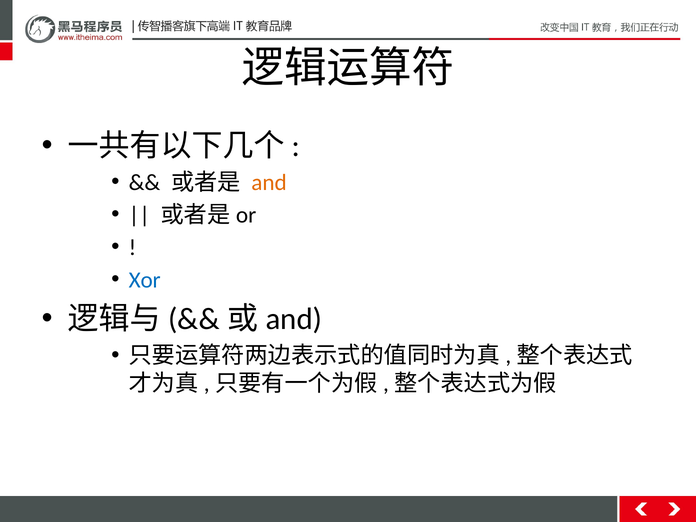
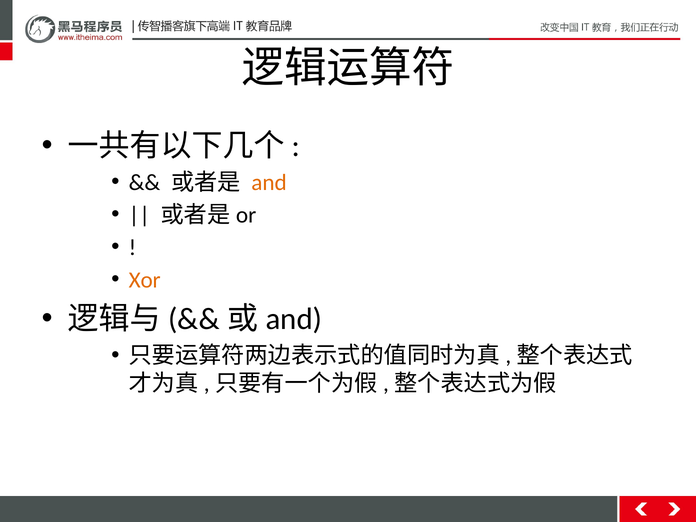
Xor colour: blue -> orange
